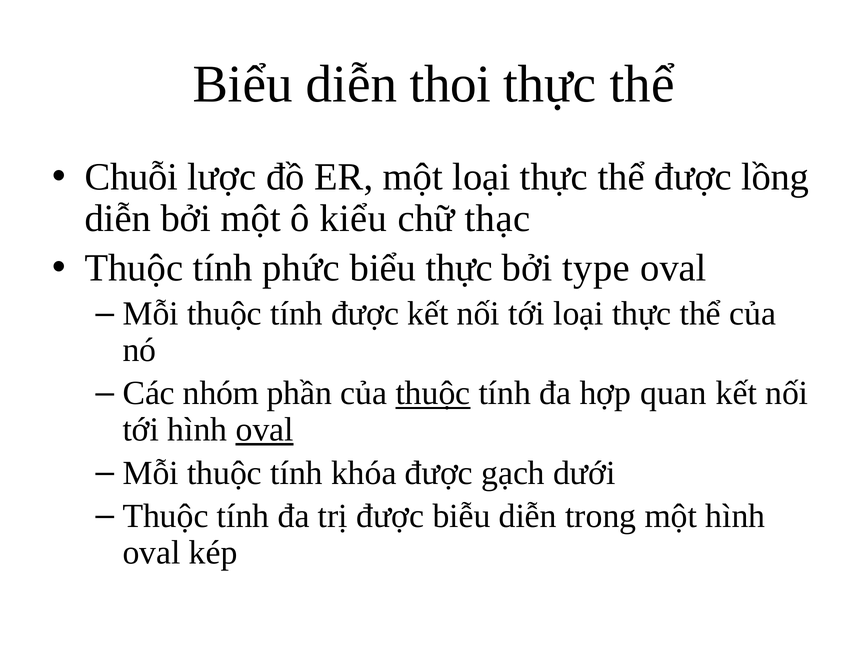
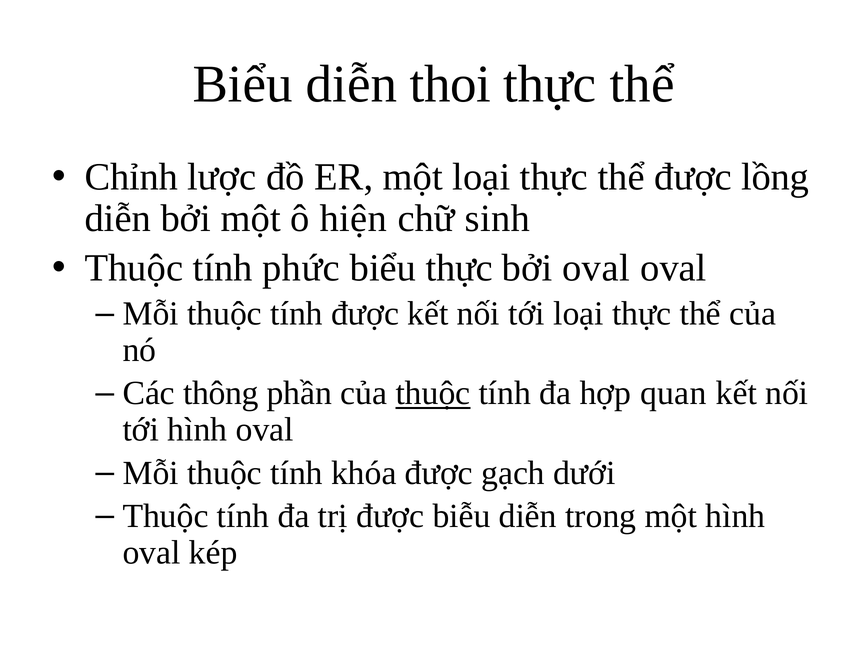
Chuỗi: Chuỗi -> Chỉnh
kiểu: kiểu -> hiện
thạc: thạc -> sinh
bởi type: type -> oval
nhóm: nhóm -> thông
oval at (265, 430) underline: present -> none
